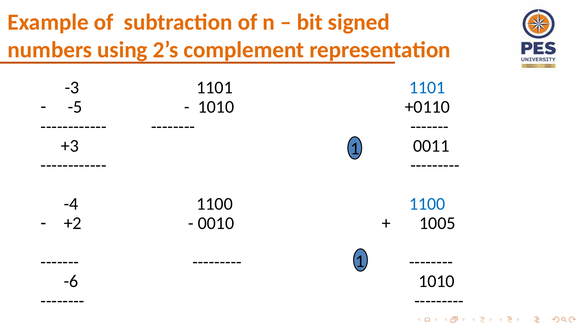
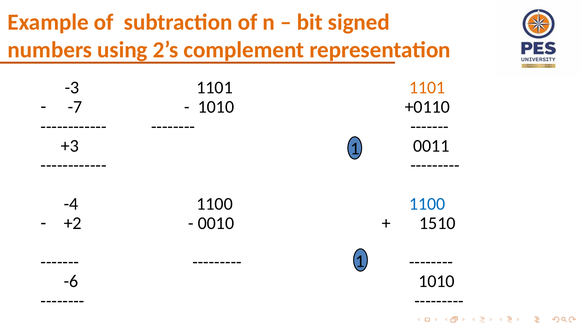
1101 at (427, 88) colour: blue -> orange
-5: -5 -> -7
1005: 1005 -> 1510
